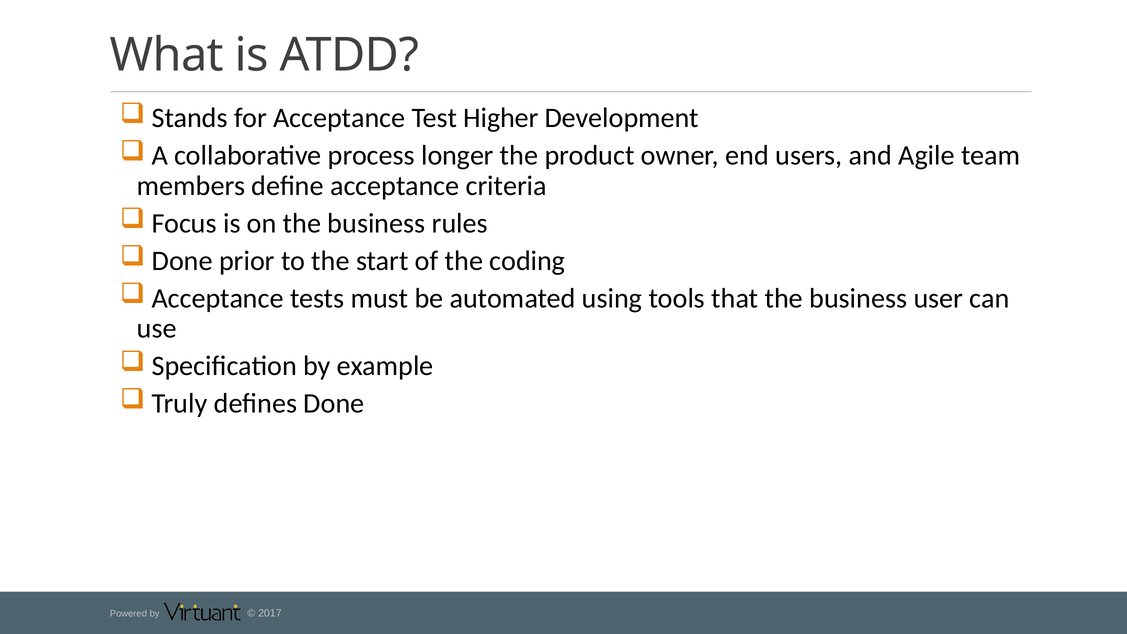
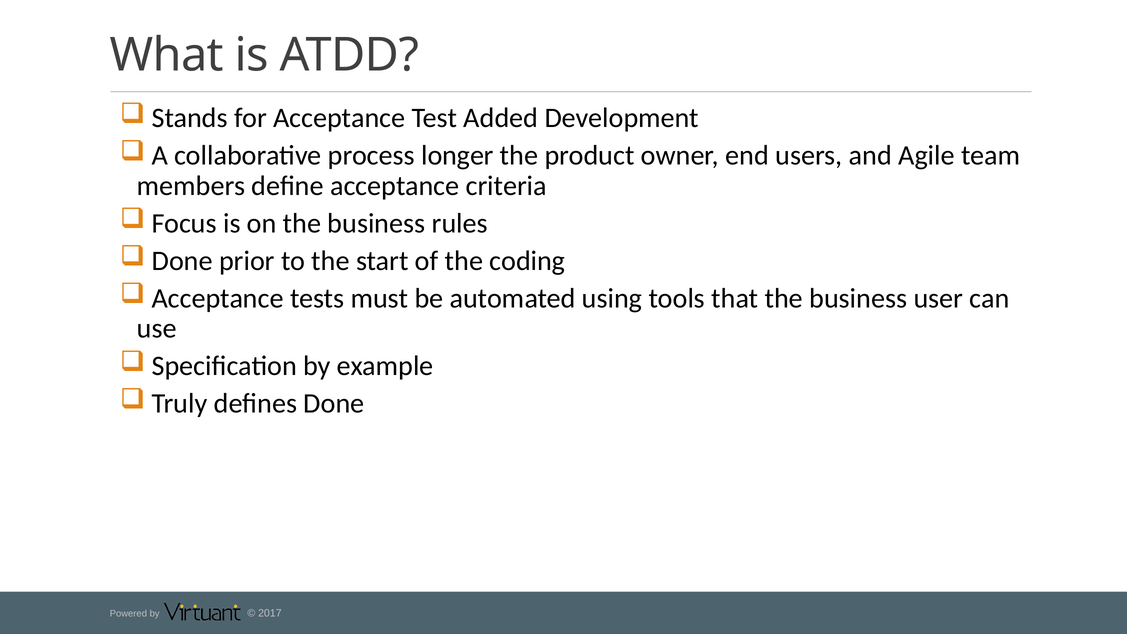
Higher: Higher -> Added
